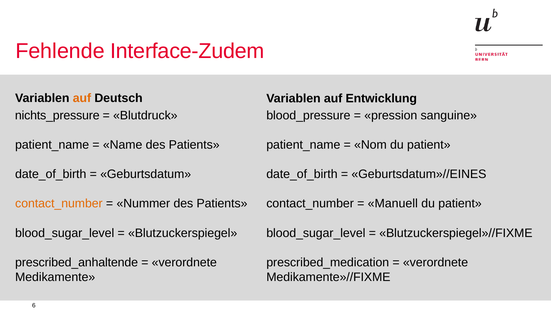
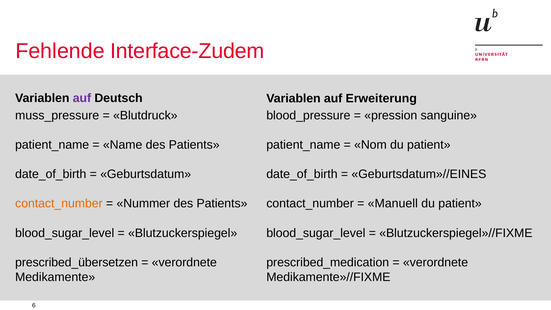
auf at (82, 98) colour: orange -> purple
Entwicklung: Entwicklung -> Erweiterung
nichts_pressure: nichts_pressure -> muss_pressure
prescribed_anhaltende: prescribed_anhaltende -> prescribed_übersetzen
